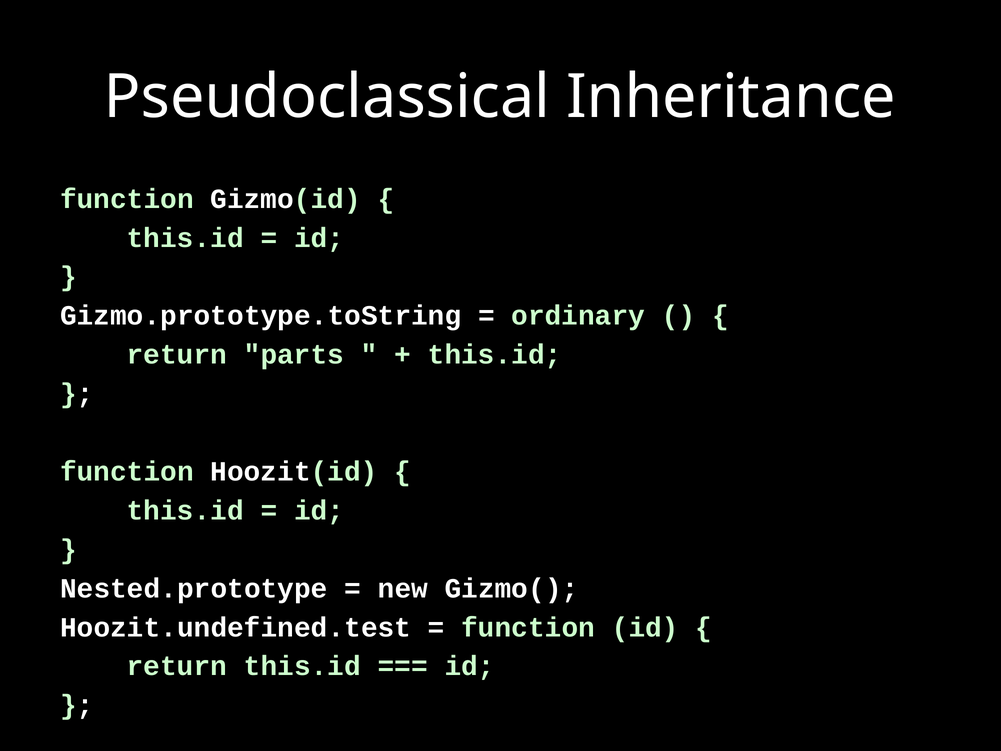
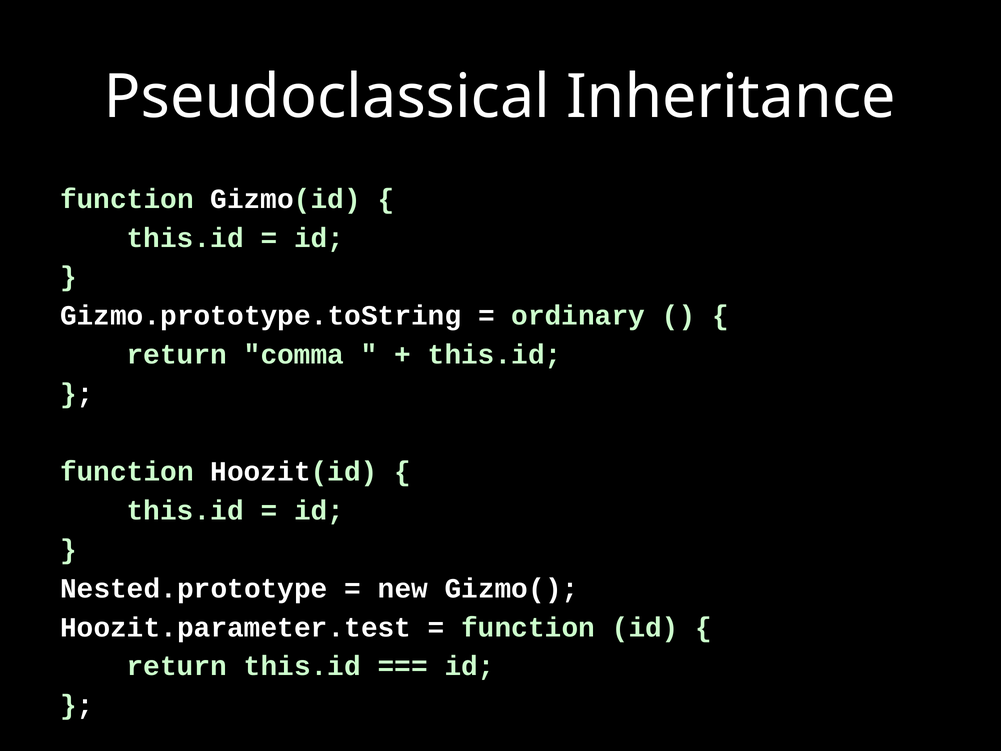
parts: parts -> comma
Hoozit.undefined.test: Hoozit.undefined.test -> Hoozit.parameter.test
